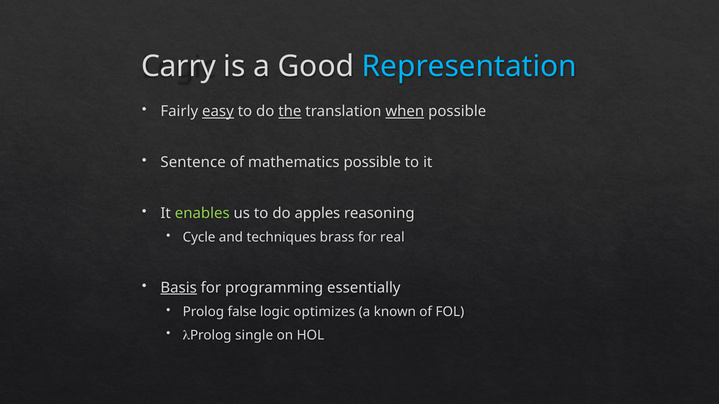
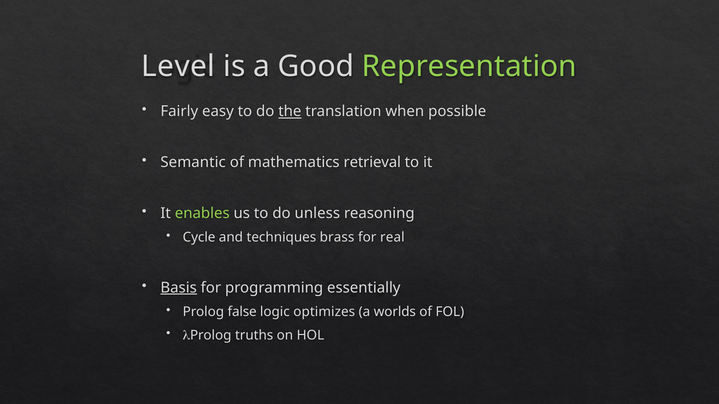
Carry: Carry -> Level
Representation colour: light blue -> light green
easy underline: present -> none
when underline: present -> none
Sentence: Sentence -> Semantic
mathematics possible: possible -> retrieval
apples: apples -> unless
known: known -> worlds
single: single -> truths
